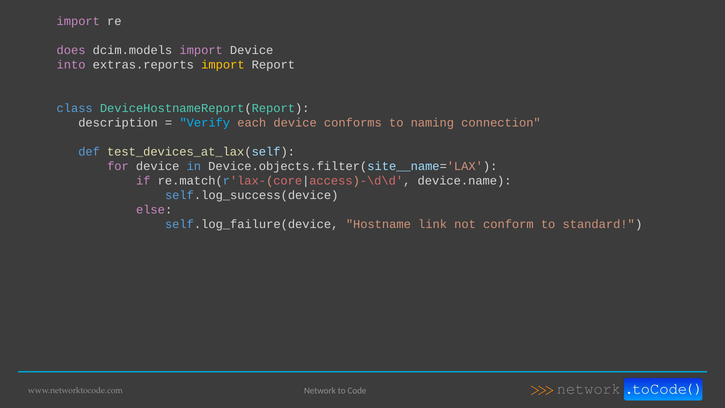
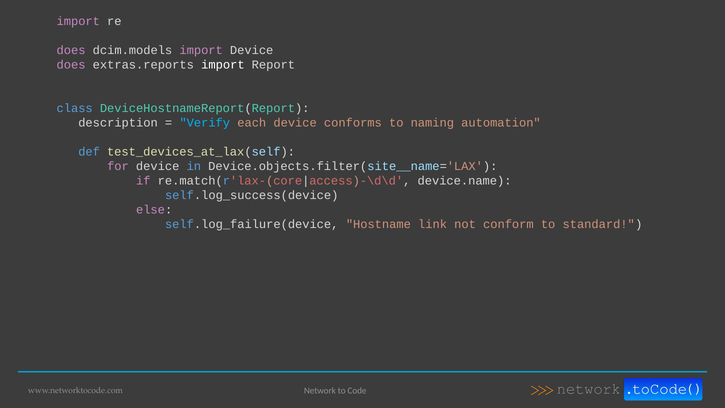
into at (71, 65): into -> does
import at (223, 65) colour: yellow -> white
connection: connection -> automation
